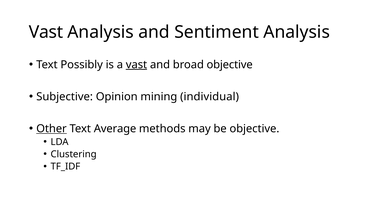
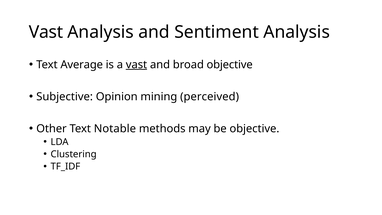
Possibly: Possibly -> Average
individual: individual -> perceived
Other underline: present -> none
Average: Average -> Notable
